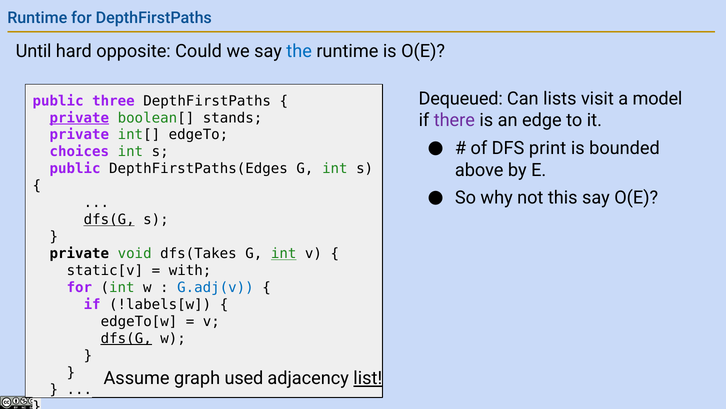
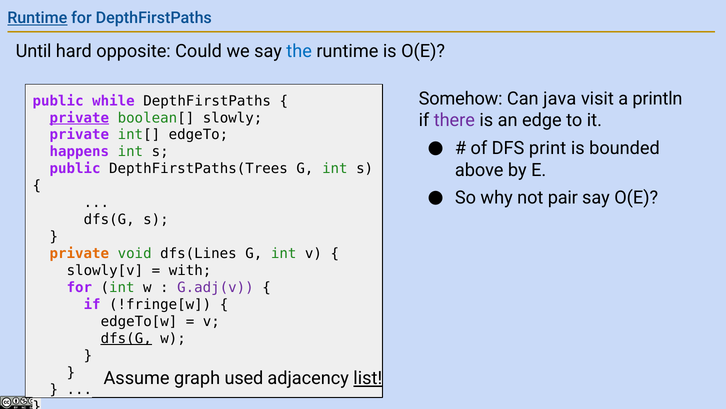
Runtime at (37, 18) underline: none -> present
Dequeued: Dequeued -> Somehow
lists: lists -> java
model: model -> println
three: three -> while
stands: stands -> slowly
choices: choices -> happens
DepthFirstPaths(Edges: DepthFirstPaths(Edges -> DepthFirstPaths(Trees
this: this -> pair
dfs(G at (109, 219) underline: present -> none
private at (79, 253) colour: black -> orange
dfs(Takes: dfs(Takes -> dfs(Lines
int at (284, 253) underline: present -> none
static[v: static[v -> slowly[v
G.adj(v colour: blue -> purple
!labels[w: !labels[w -> !fringe[w
